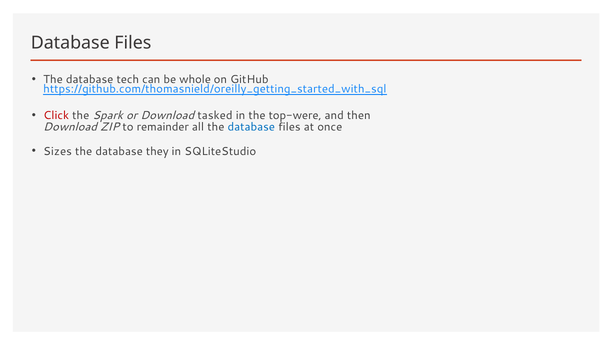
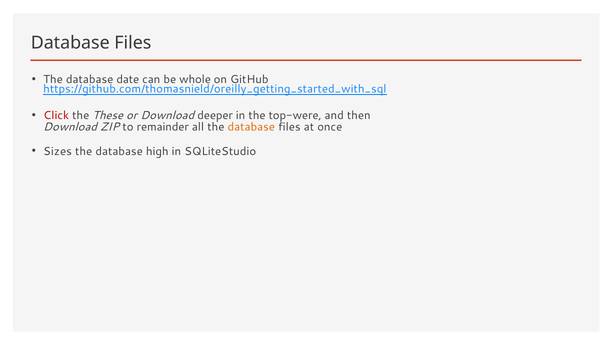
tech: tech -> date
Spark: Spark -> These
tasked: tasked -> deeper
database at (251, 127) colour: blue -> orange
they: they -> high
